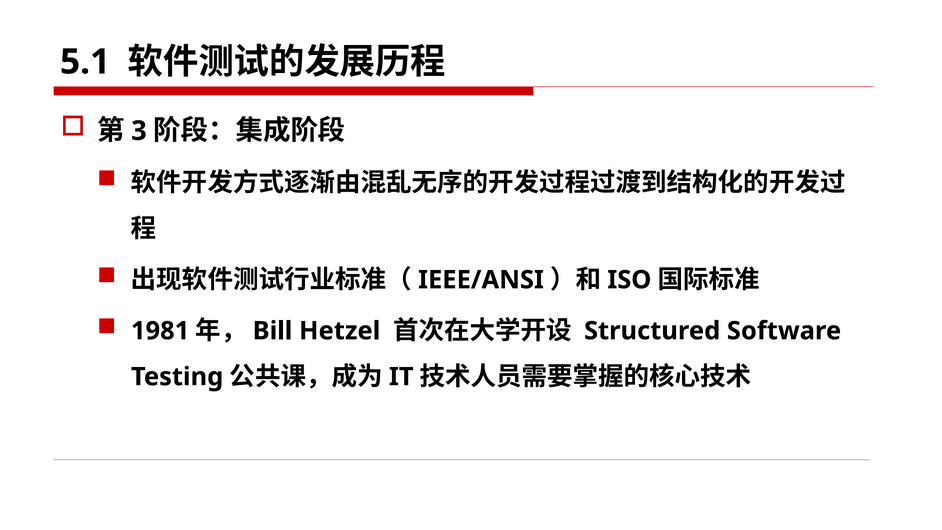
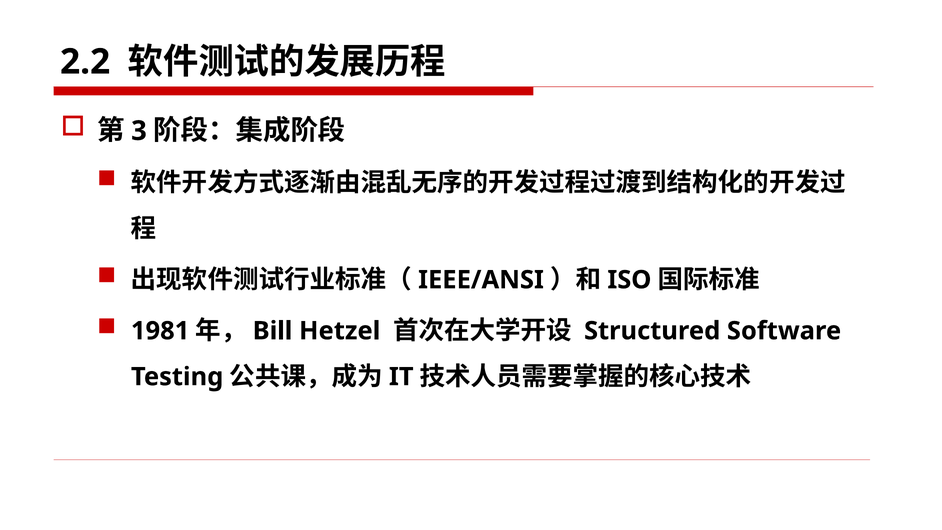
5.1: 5.1 -> 2.2
